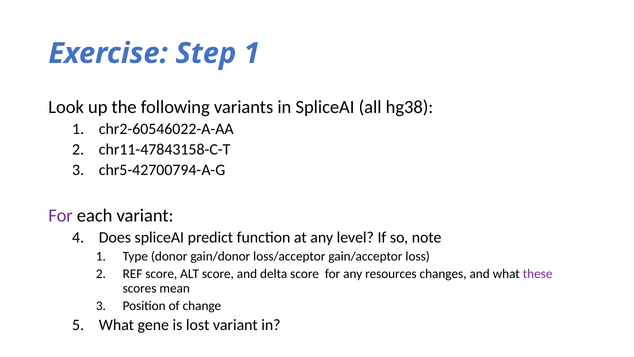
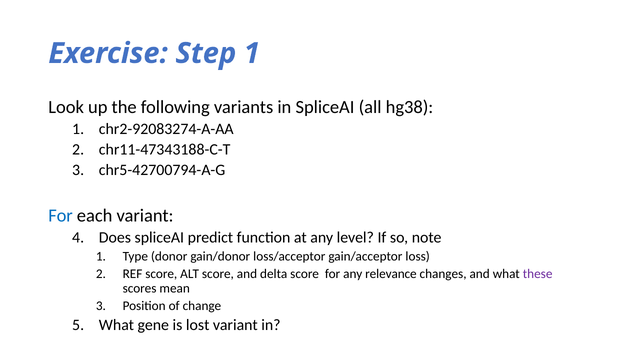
chr2-60546022-A-AA: chr2-60546022-A-AA -> chr2-92083274-A-AA
chr11-47843158-C-T: chr11-47843158-C-T -> chr11-47343188-C-T
For at (61, 215) colour: purple -> blue
resources: resources -> relevance
